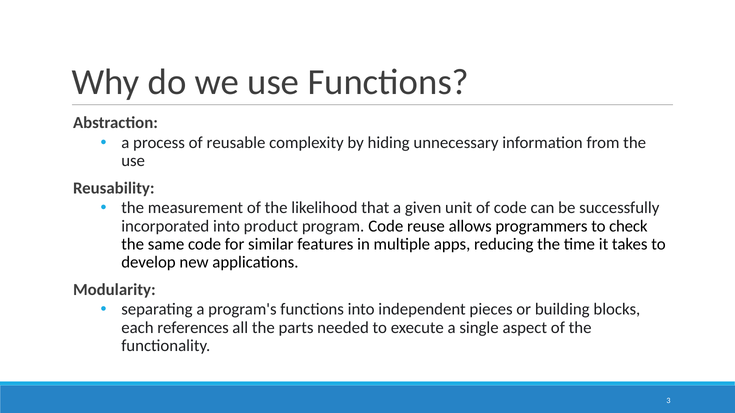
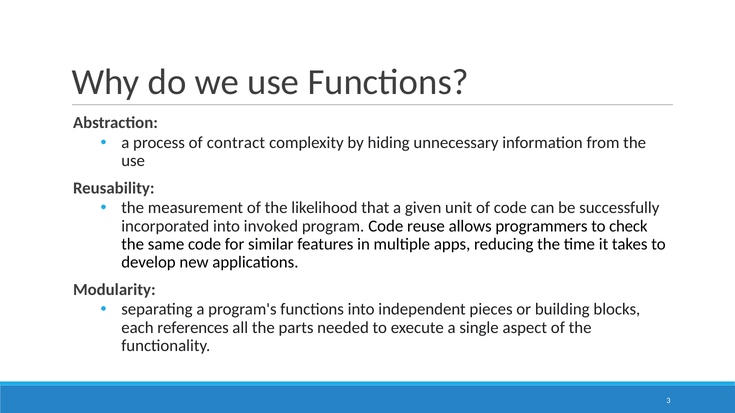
reusable: reusable -> contract
product: product -> invoked
